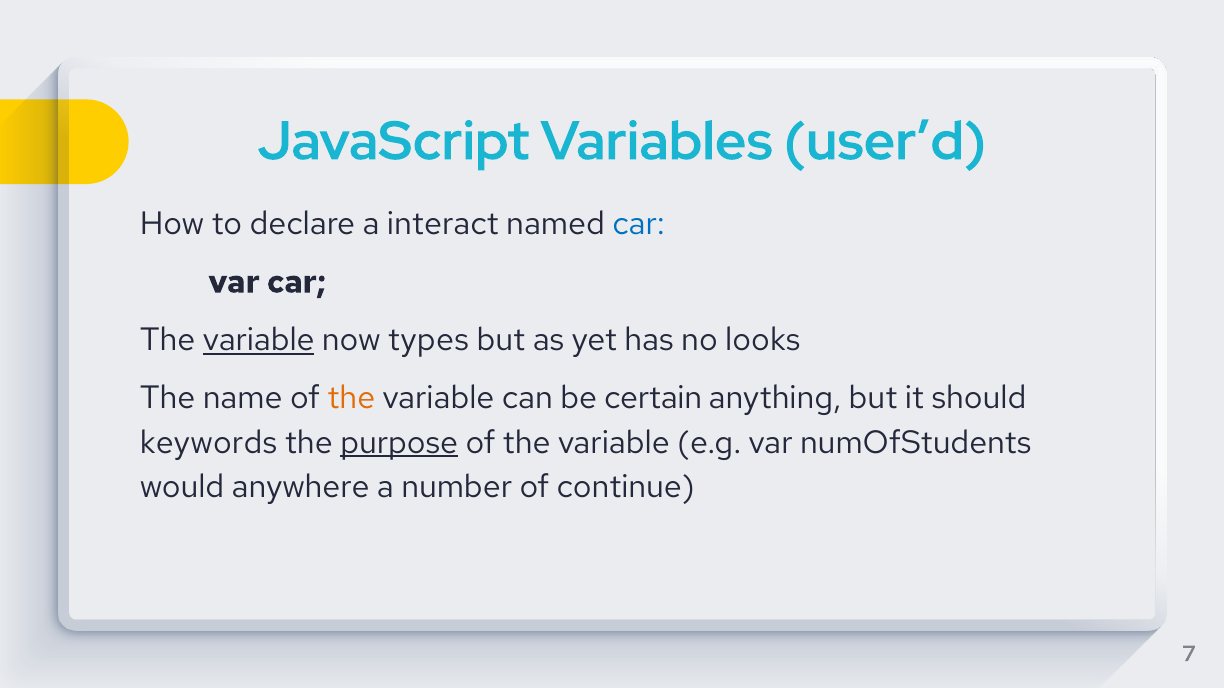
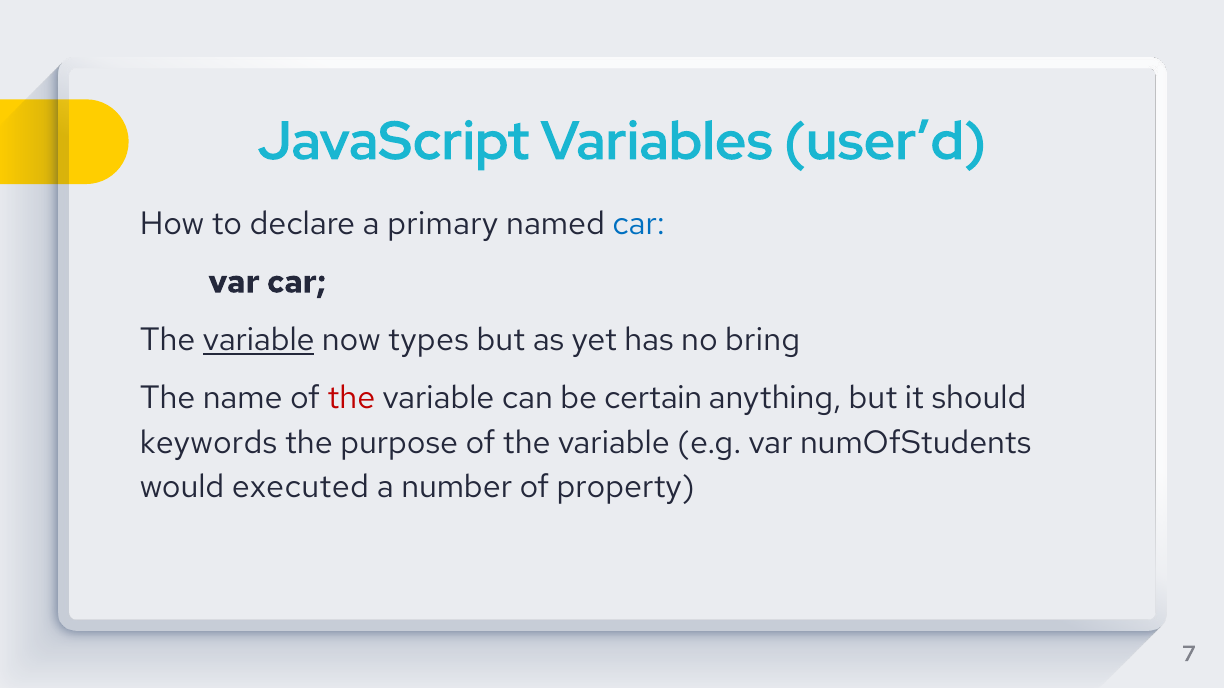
interact: interact -> primary
looks: looks -> bring
the at (351, 398) colour: orange -> red
purpose underline: present -> none
anywhere: anywhere -> executed
continue: continue -> property
